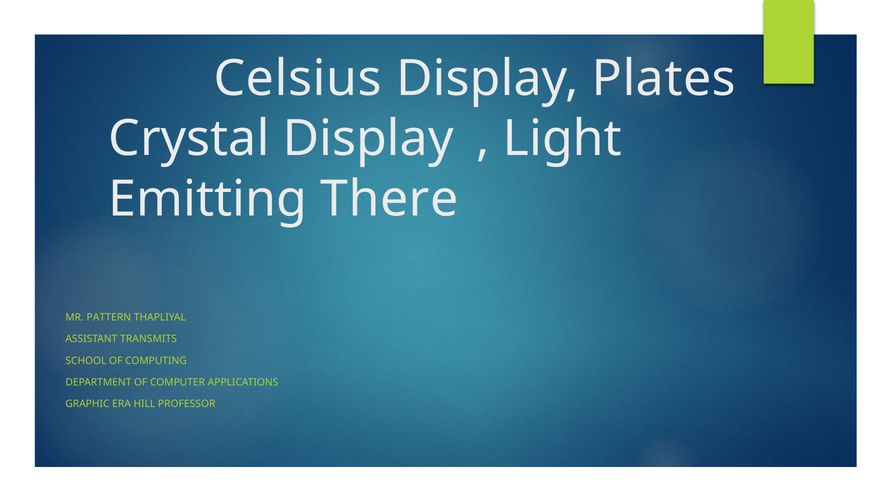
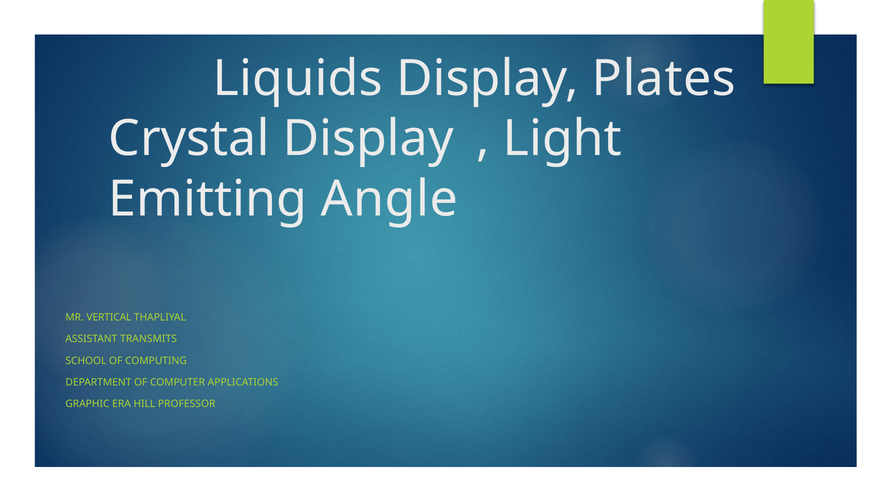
Celsius: Celsius -> Liquids
There: There -> Angle
PATTERN: PATTERN -> VERTICAL
